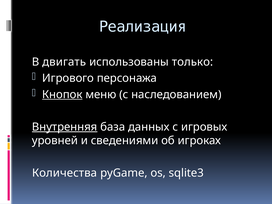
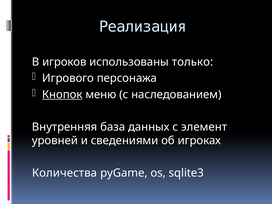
двигать: двигать -> игроков
Внутренняя underline: present -> none
игровых: игровых -> элемент
